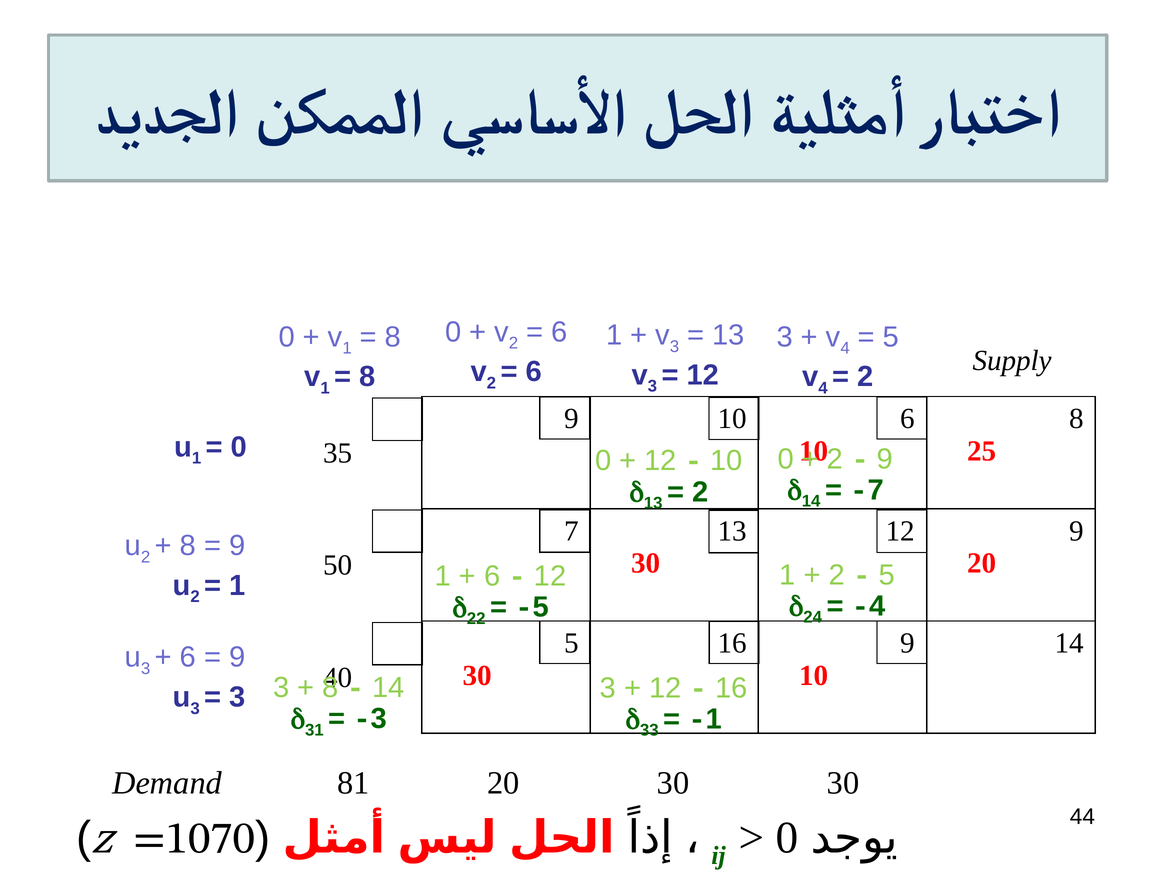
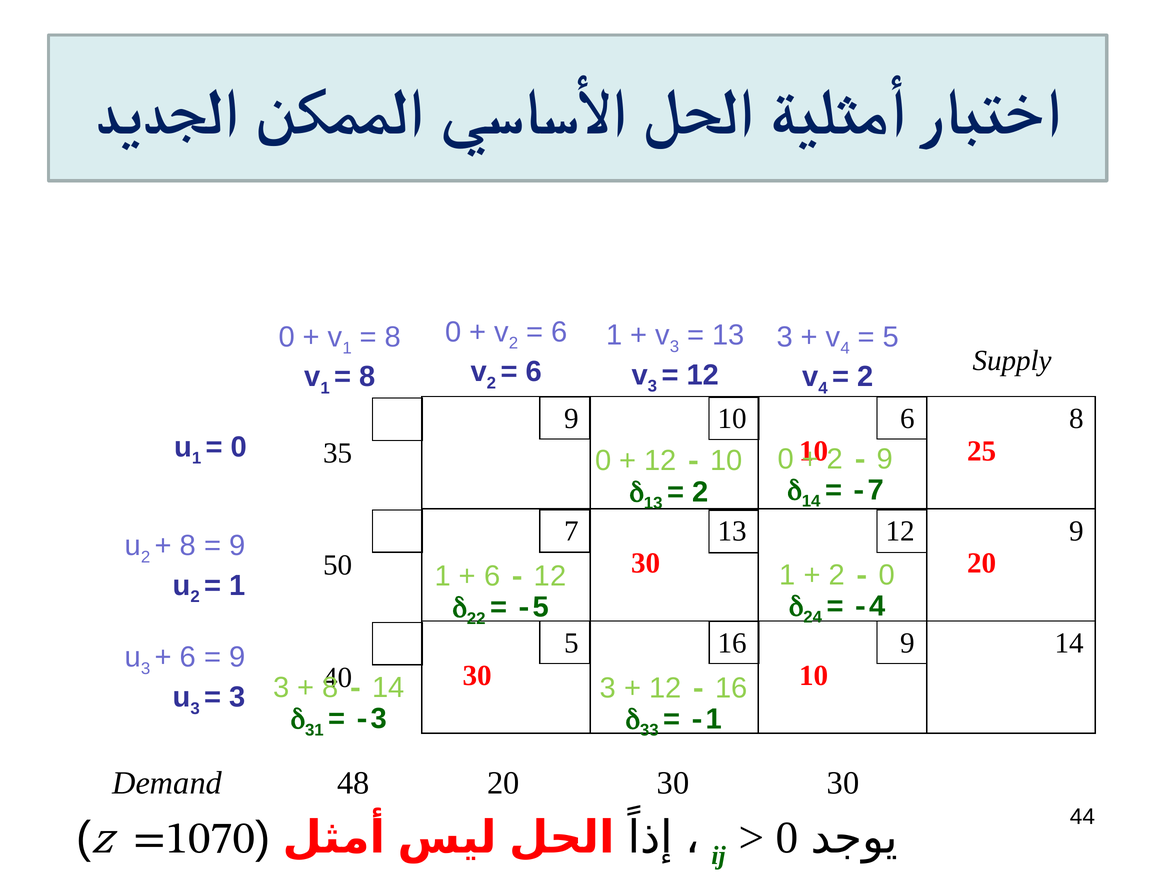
5 at (887, 575): 5 -> 0
81: 81 -> 48
